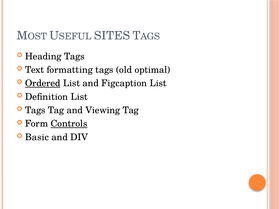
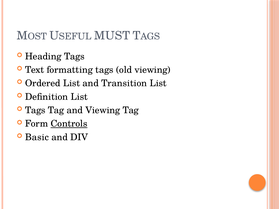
SITES: SITES -> MUST
old optimal: optimal -> viewing
Ordered underline: present -> none
Figcaption: Figcaption -> Transition
